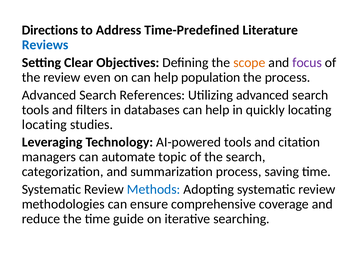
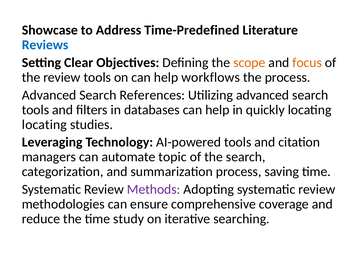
Directions: Directions -> Showcase
focus colour: purple -> orange
review even: even -> tools
population: population -> workflows
Methods colour: blue -> purple
guide: guide -> study
